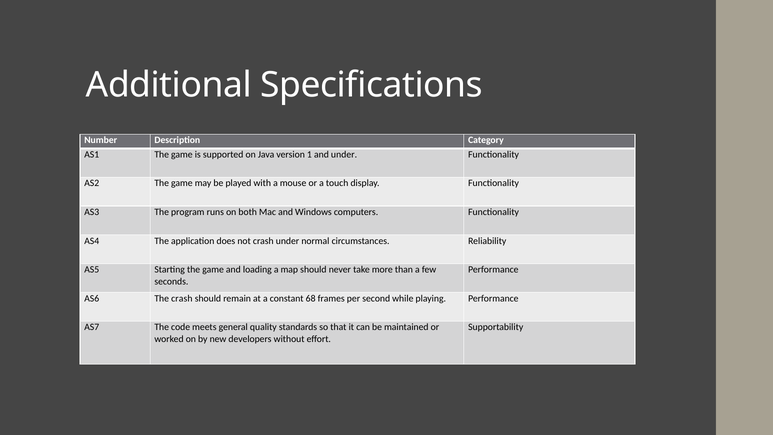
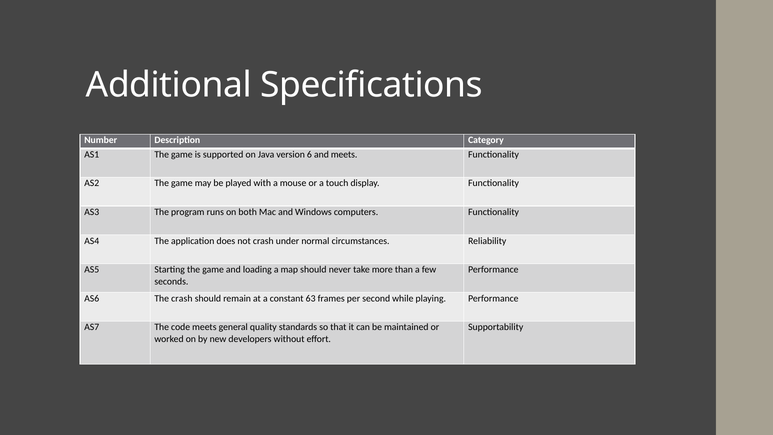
1: 1 -> 6
and under: under -> meets
68: 68 -> 63
